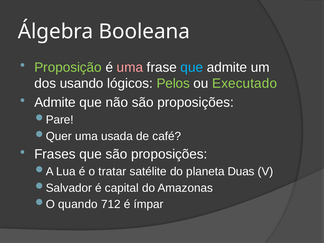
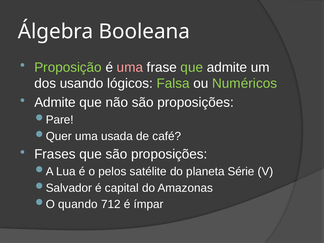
que at (192, 67) colour: light blue -> light green
Pelos: Pelos -> Falsa
Executado: Executado -> Numéricos
tratar: tratar -> pelos
Duas: Duas -> Série
